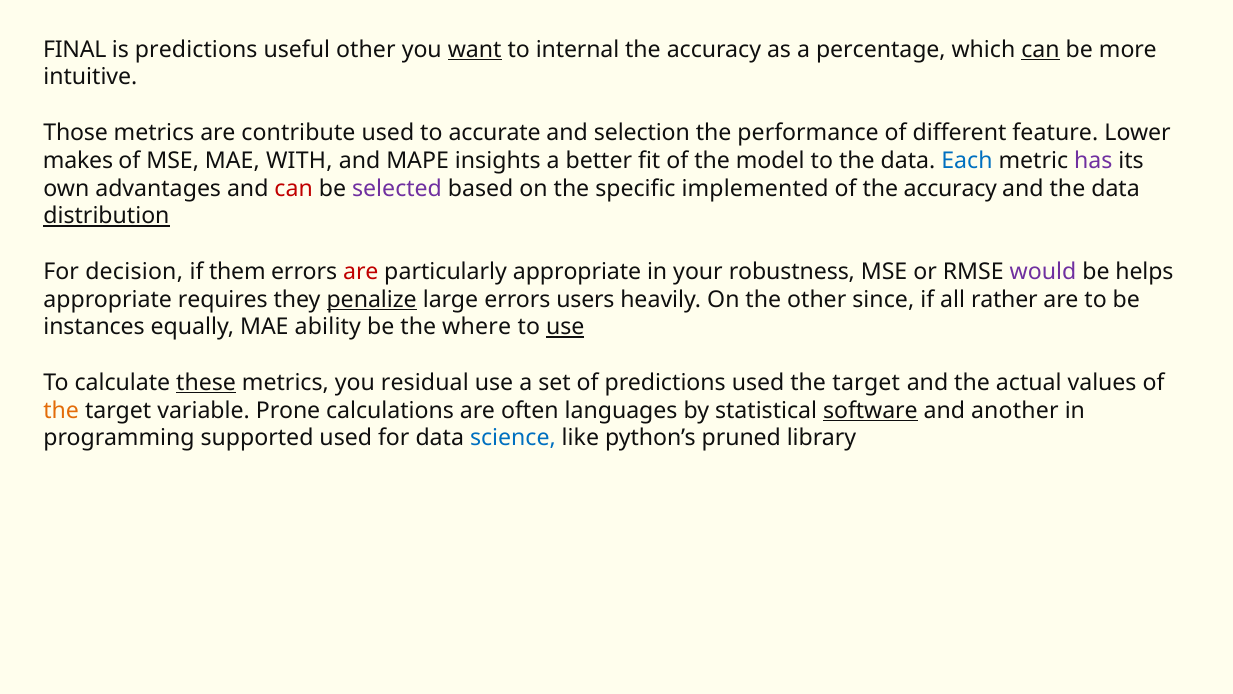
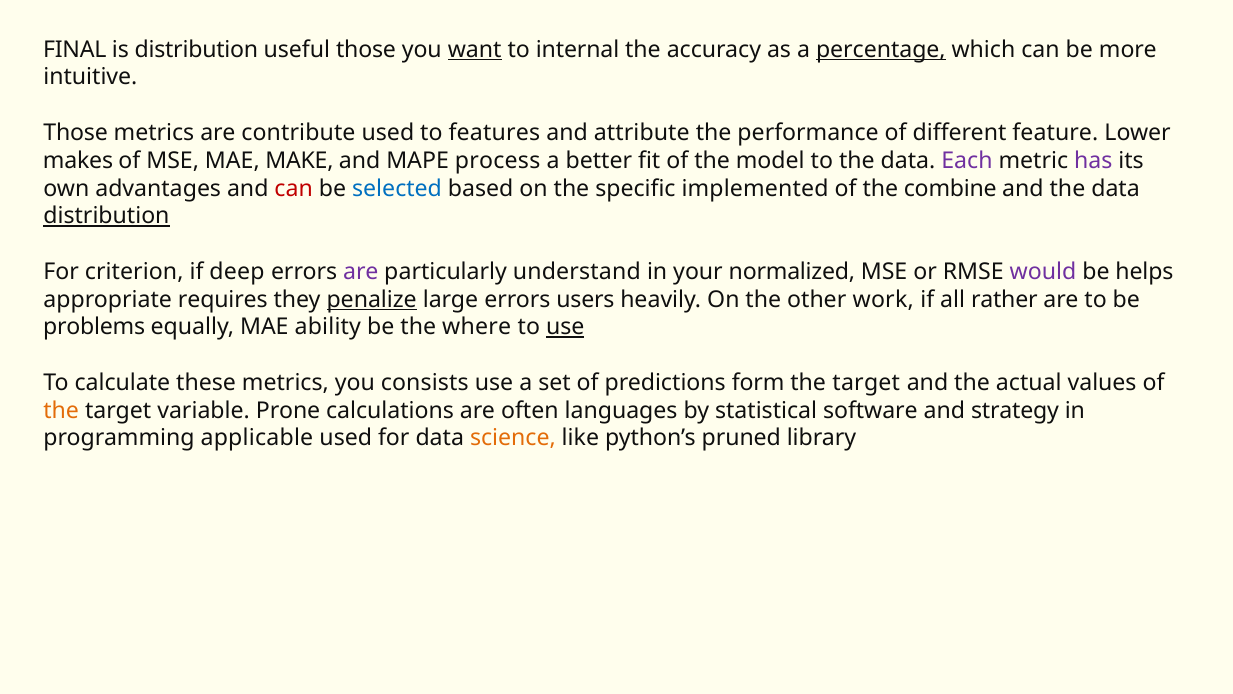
is predictions: predictions -> distribution
useful other: other -> those
percentage underline: none -> present
can at (1040, 50) underline: present -> none
accurate: accurate -> features
selection: selection -> attribute
WITH: WITH -> MAKE
insights: insights -> process
Each colour: blue -> purple
selected colour: purple -> blue
of the accuracy: accuracy -> combine
decision: decision -> criterion
them: them -> deep
are at (361, 272) colour: red -> purple
particularly appropriate: appropriate -> understand
robustness: robustness -> normalized
since: since -> work
instances: instances -> problems
these underline: present -> none
residual: residual -> consists
predictions used: used -> form
software underline: present -> none
another: another -> strategy
supported: supported -> applicable
science colour: blue -> orange
